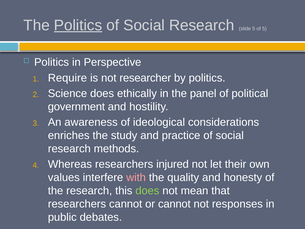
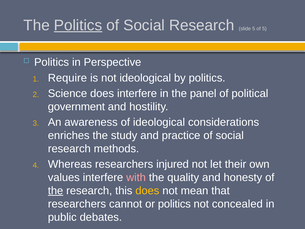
not researcher: researcher -> ideological
does ethically: ethically -> interfere
the at (56, 190) underline: none -> present
does at (147, 190) colour: light green -> yellow
or cannot: cannot -> politics
responses: responses -> concealed
